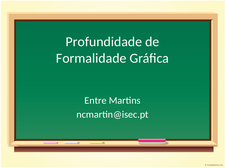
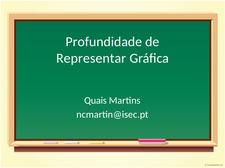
Formalidade: Formalidade -> Representar
Entre: Entre -> Quais
